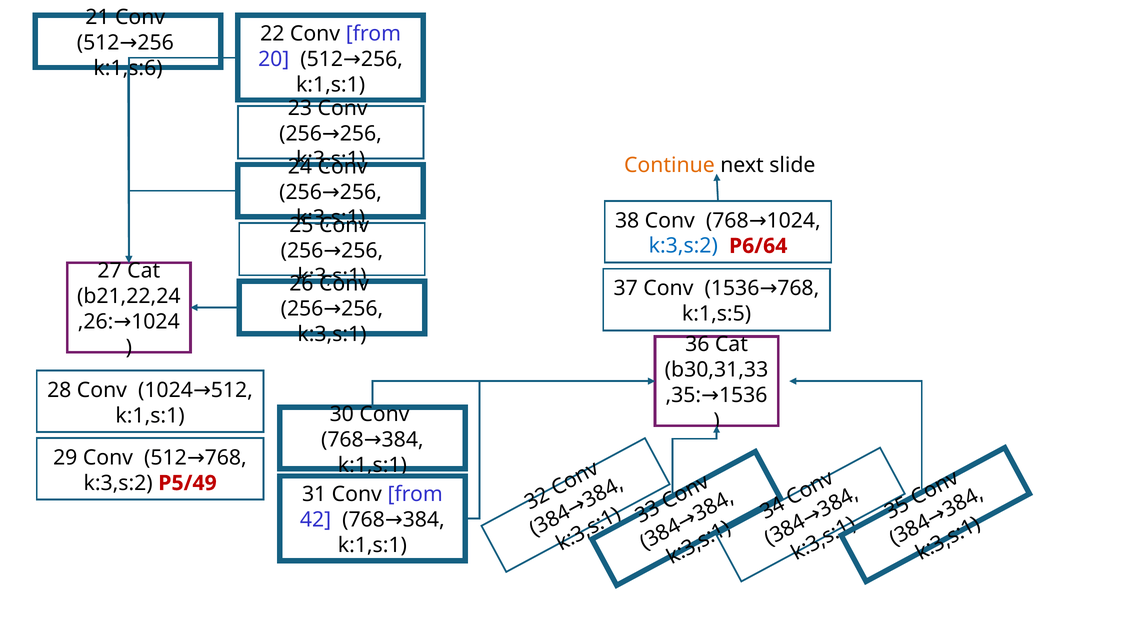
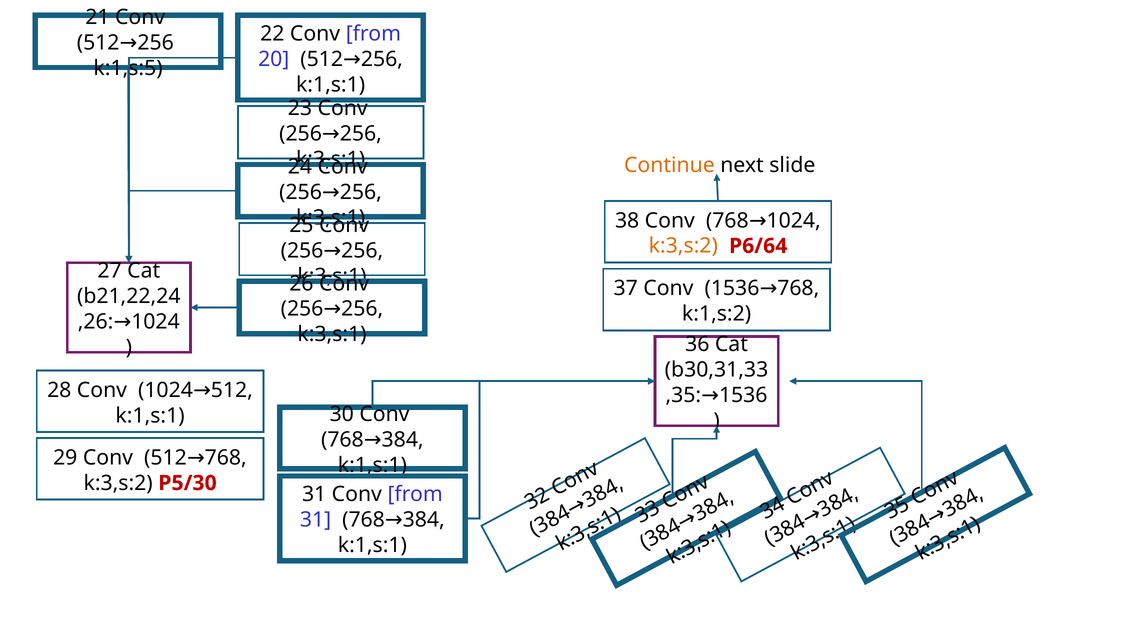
k:1,s:6: k:1,s:6 -> k:1,s:5
k:3,s:2 at (683, 246) colour: blue -> orange
k:1,s:5: k:1,s:5 -> k:1,s:2
P5/49: P5/49 -> P5/30
42 at (316, 520): 42 -> 31
